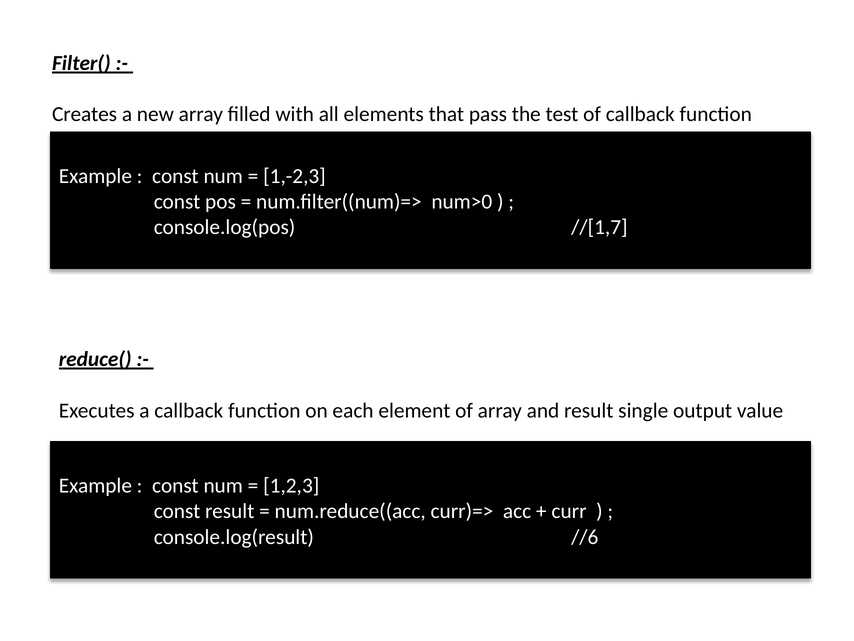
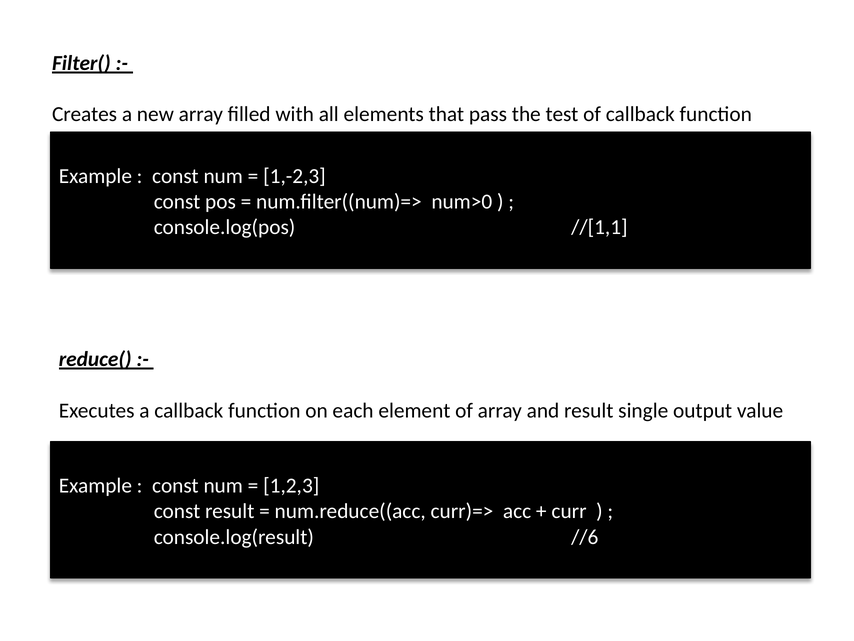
//[1,7: //[1,7 -> //[1,1
